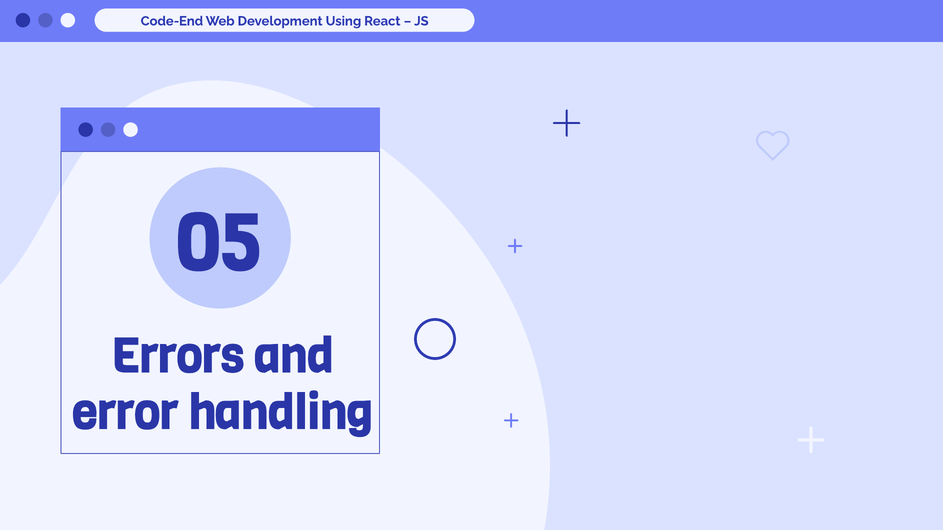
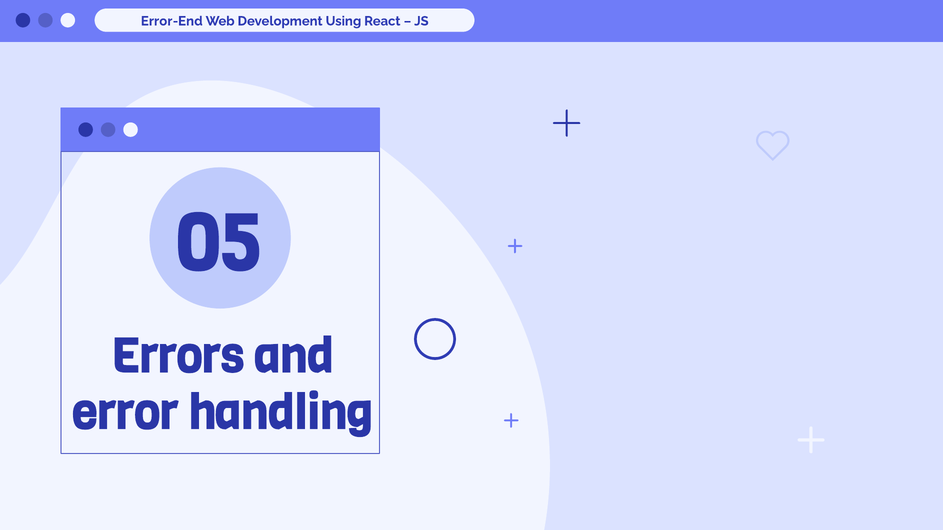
Code-End: Code-End -> Error-End
